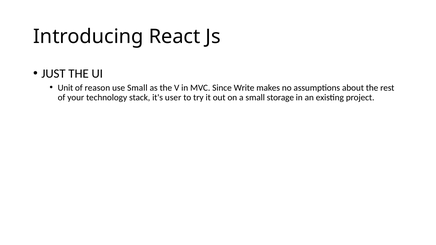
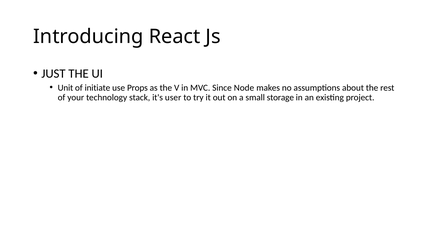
reason: reason -> initiate
use Small: Small -> Props
Write: Write -> Node
